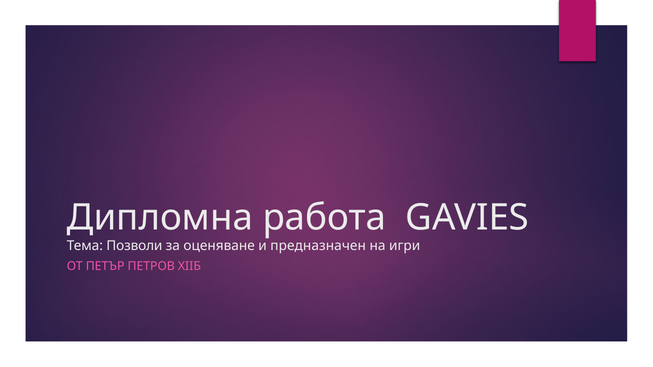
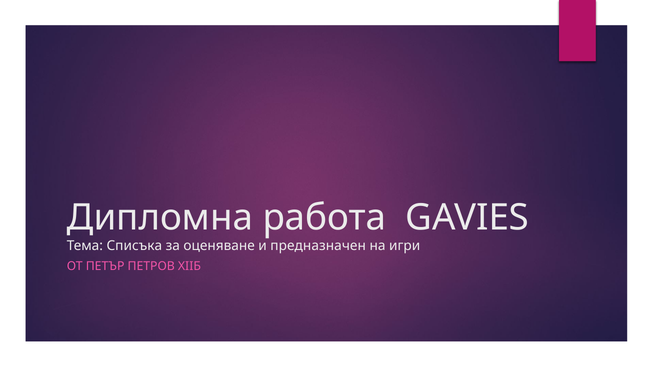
Позволи: Позволи -> Списъка
